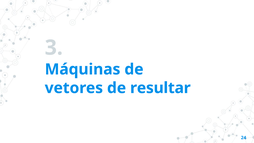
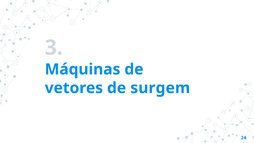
resultar: resultar -> surgem
